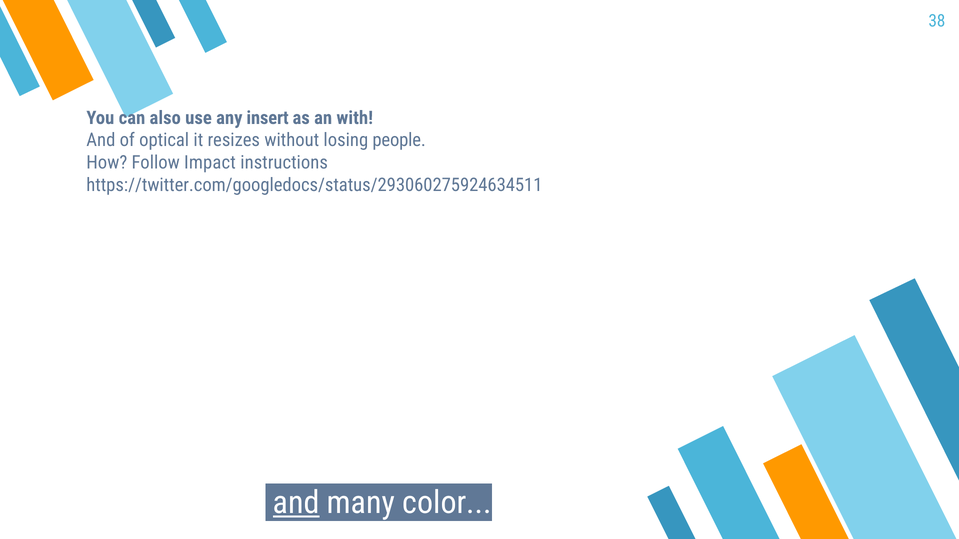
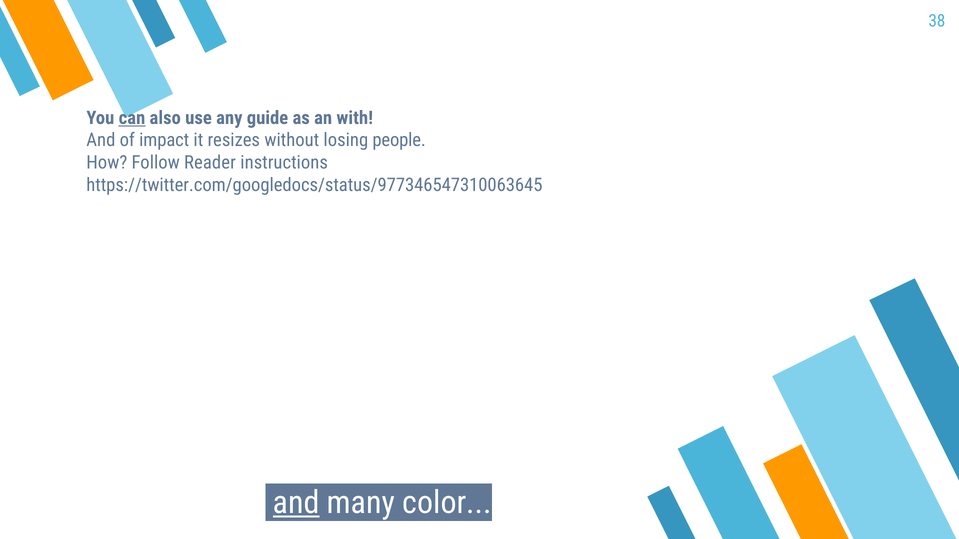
can underline: none -> present
insert: insert -> guide
optical: optical -> impact
Impact: Impact -> Reader
https://twitter.com/googledocs/status/293060275924634511: https://twitter.com/googledocs/status/293060275924634511 -> https://twitter.com/googledocs/status/977346547310063645
